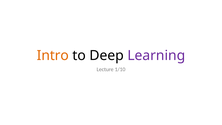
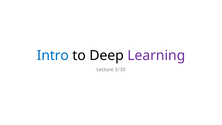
Intro colour: orange -> blue
